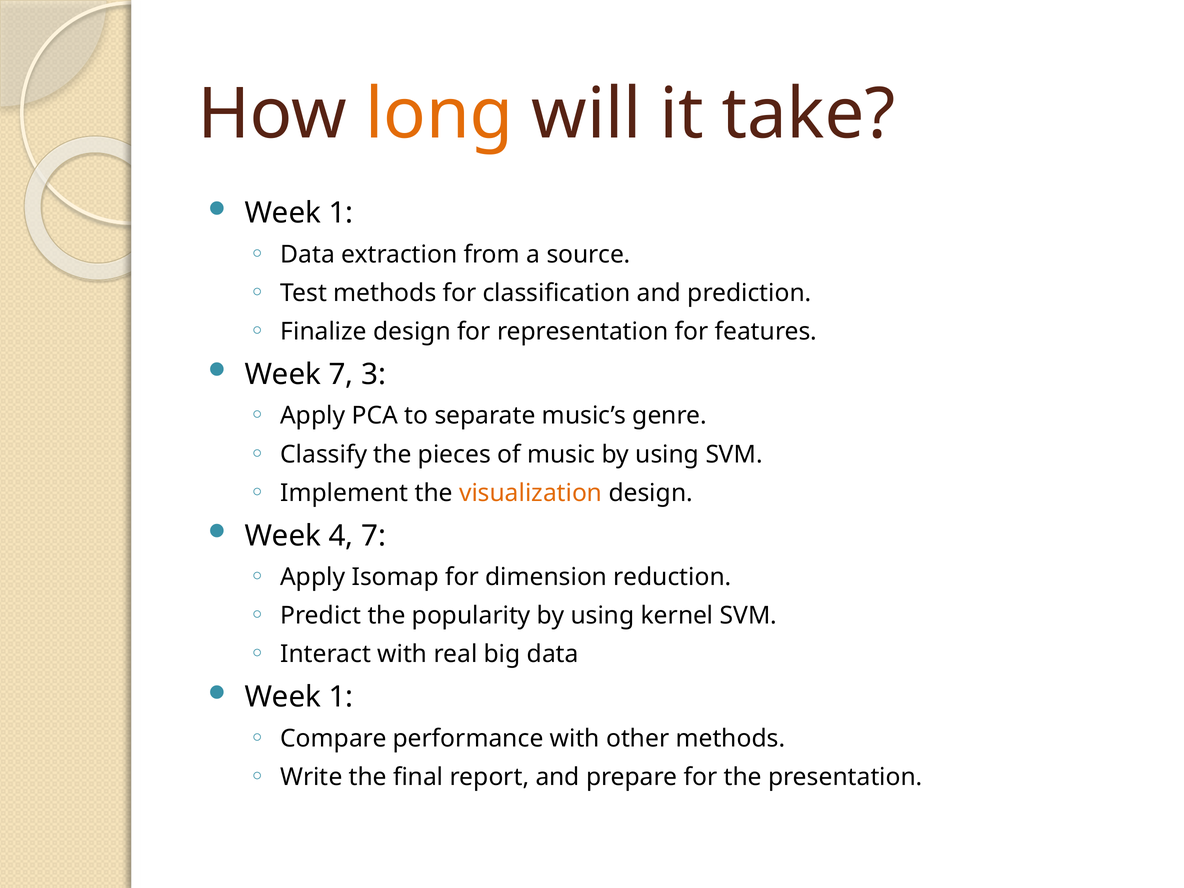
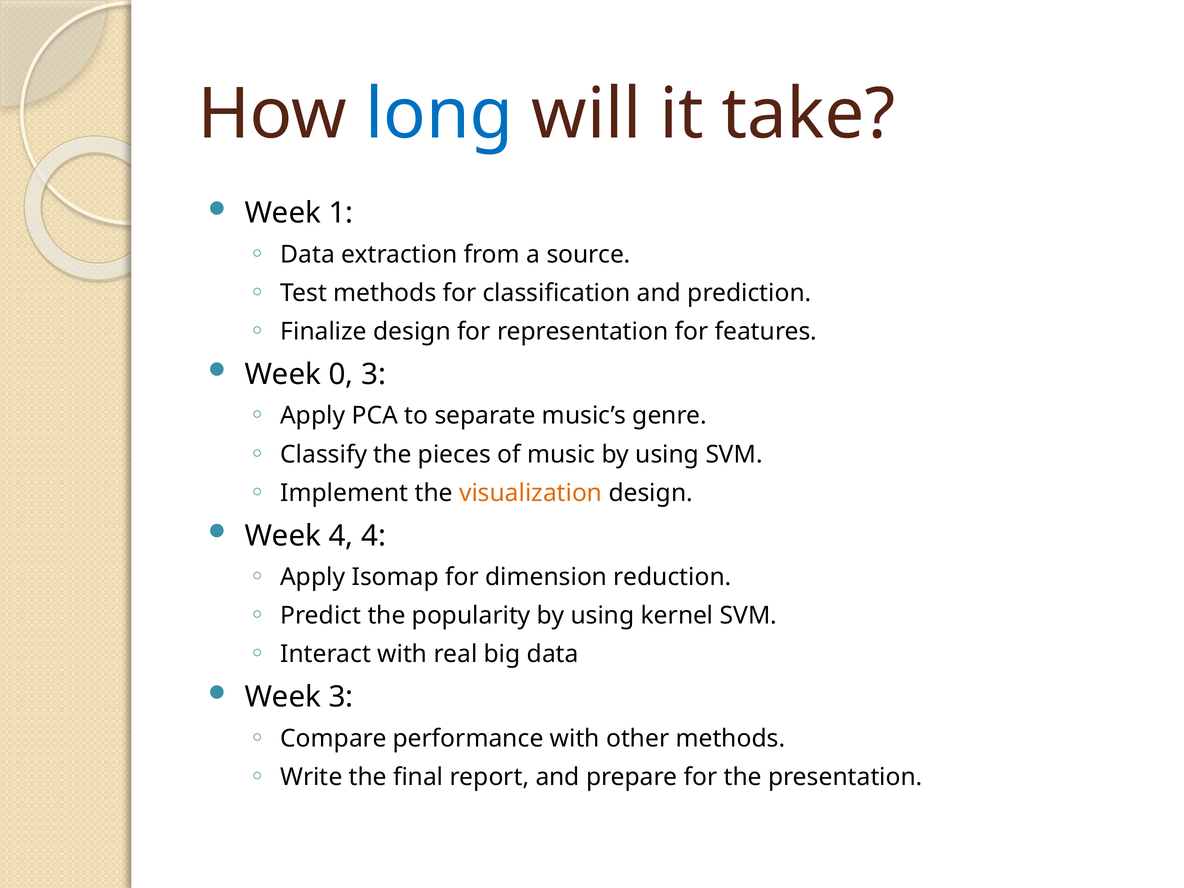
long colour: orange -> blue
Week 7: 7 -> 0
4 7: 7 -> 4
1 at (341, 697): 1 -> 3
